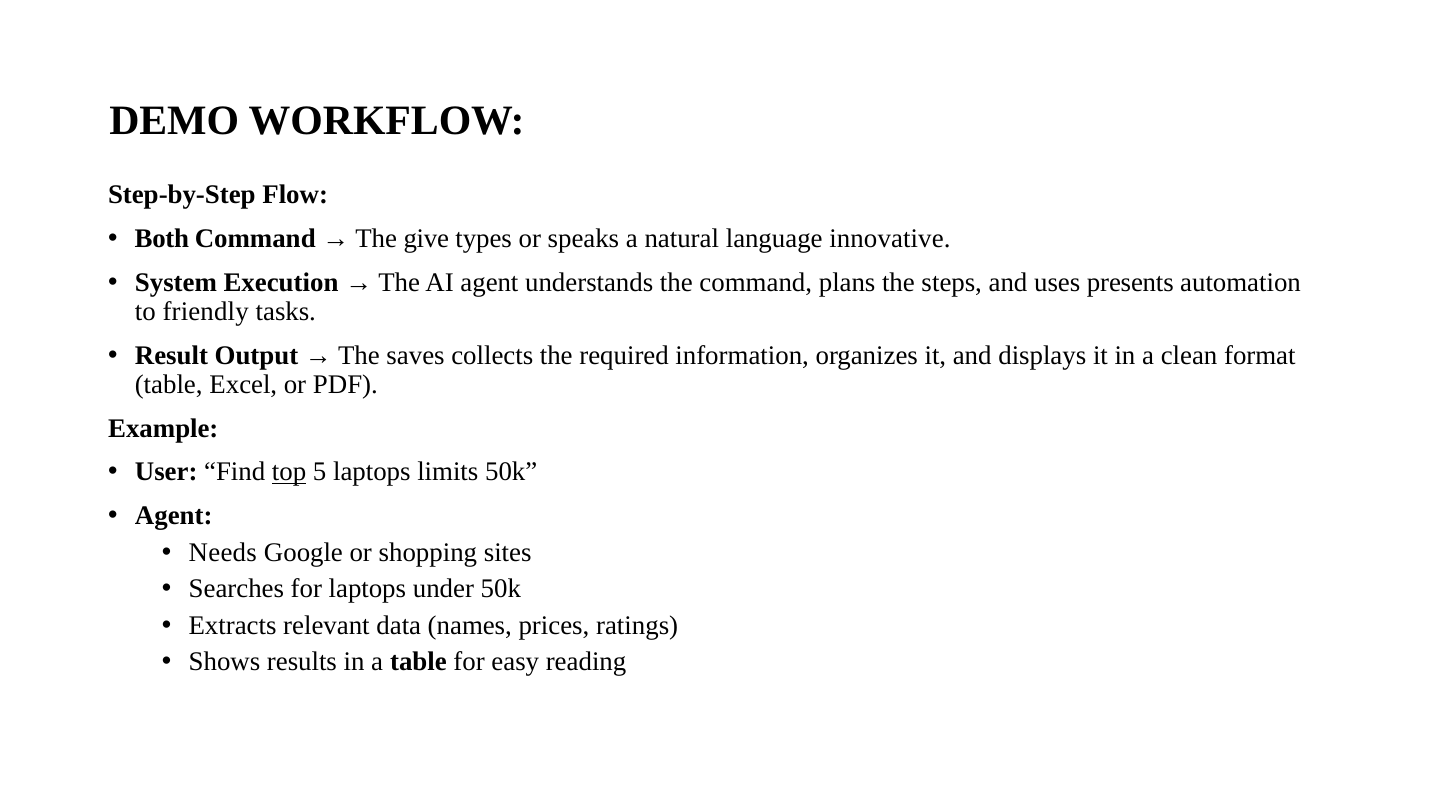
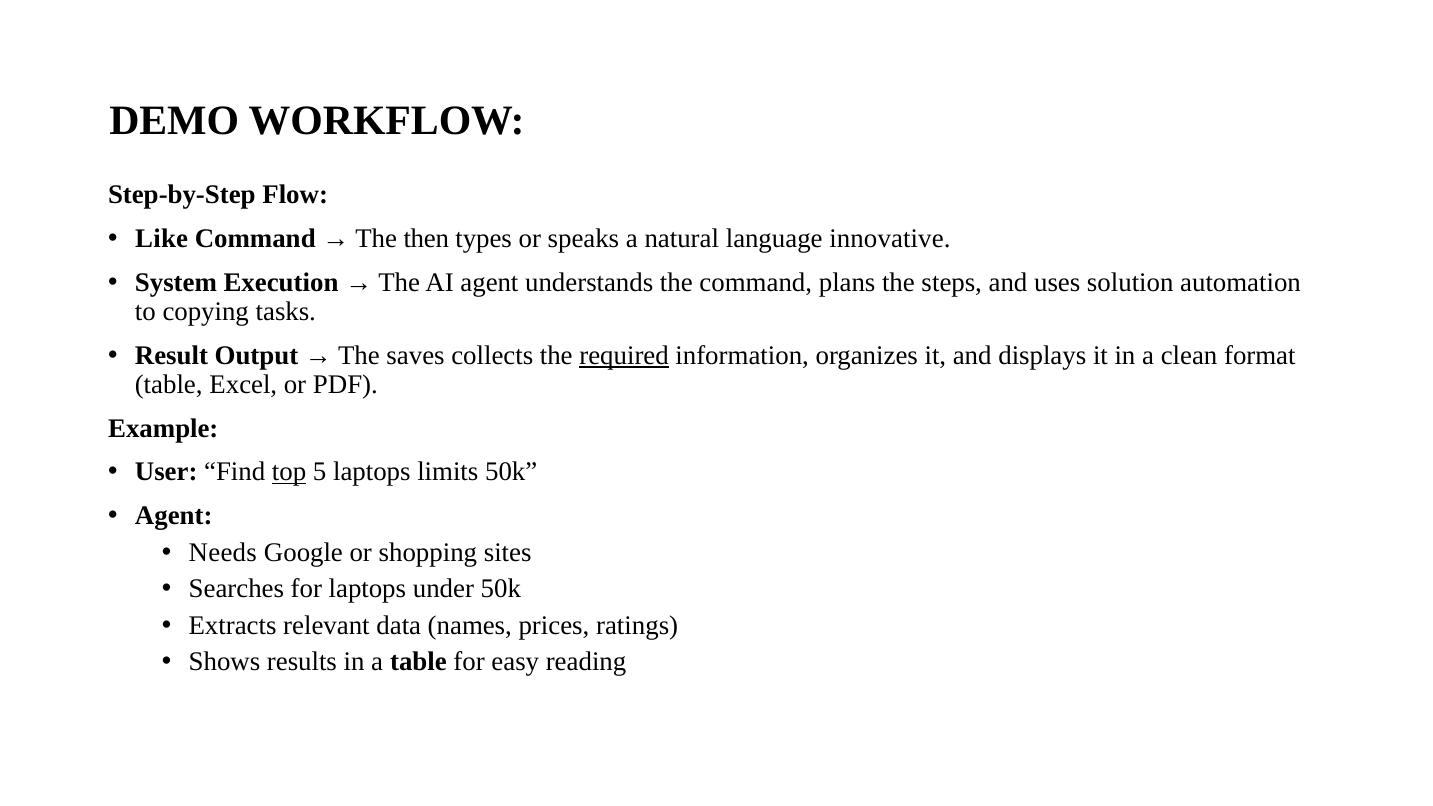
Both: Both -> Like
give: give -> then
presents: presents -> solution
friendly: friendly -> copying
required underline: none -> present
